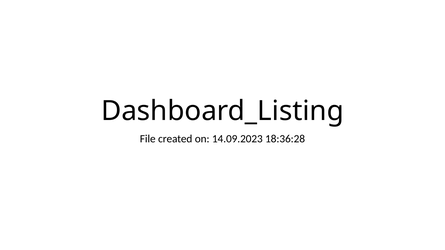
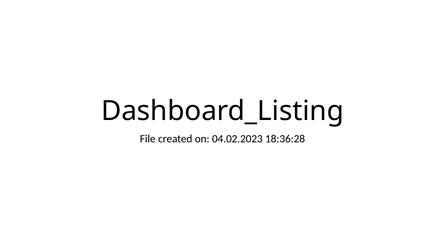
14.09.2023: 14.09.2023 -> 04.02.2023
